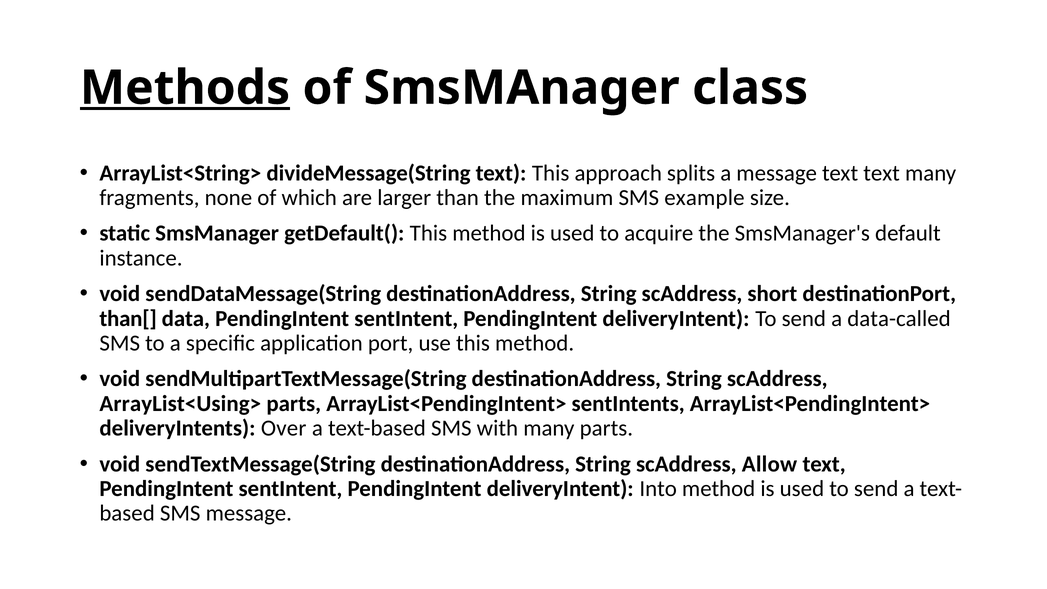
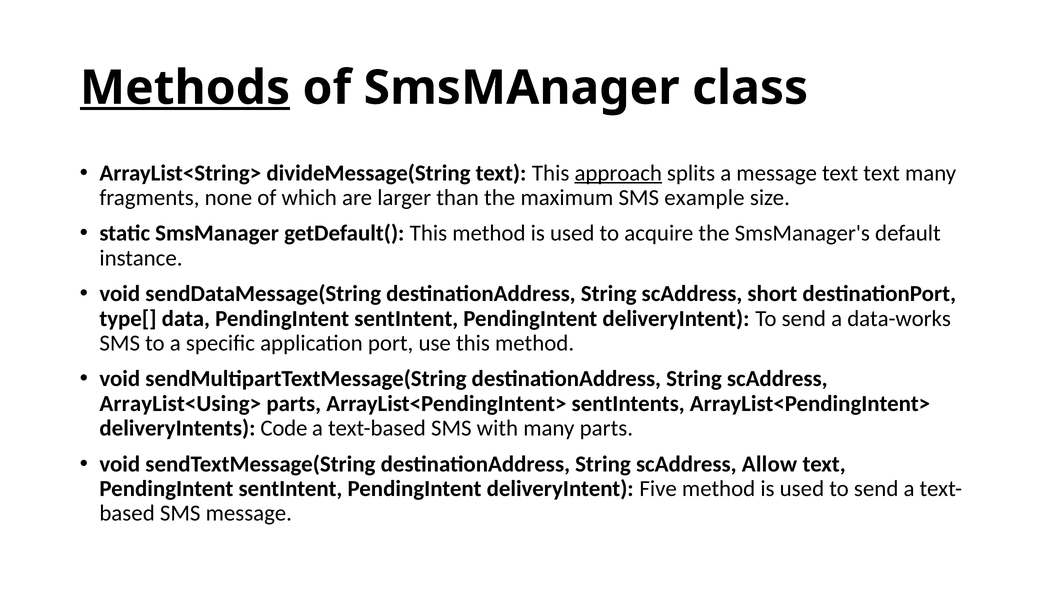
approach underline: none -> present
than[: than[ -> type[
data-called: data-called -> data-works
Over: Over -> Code
Into: Into -> Five
